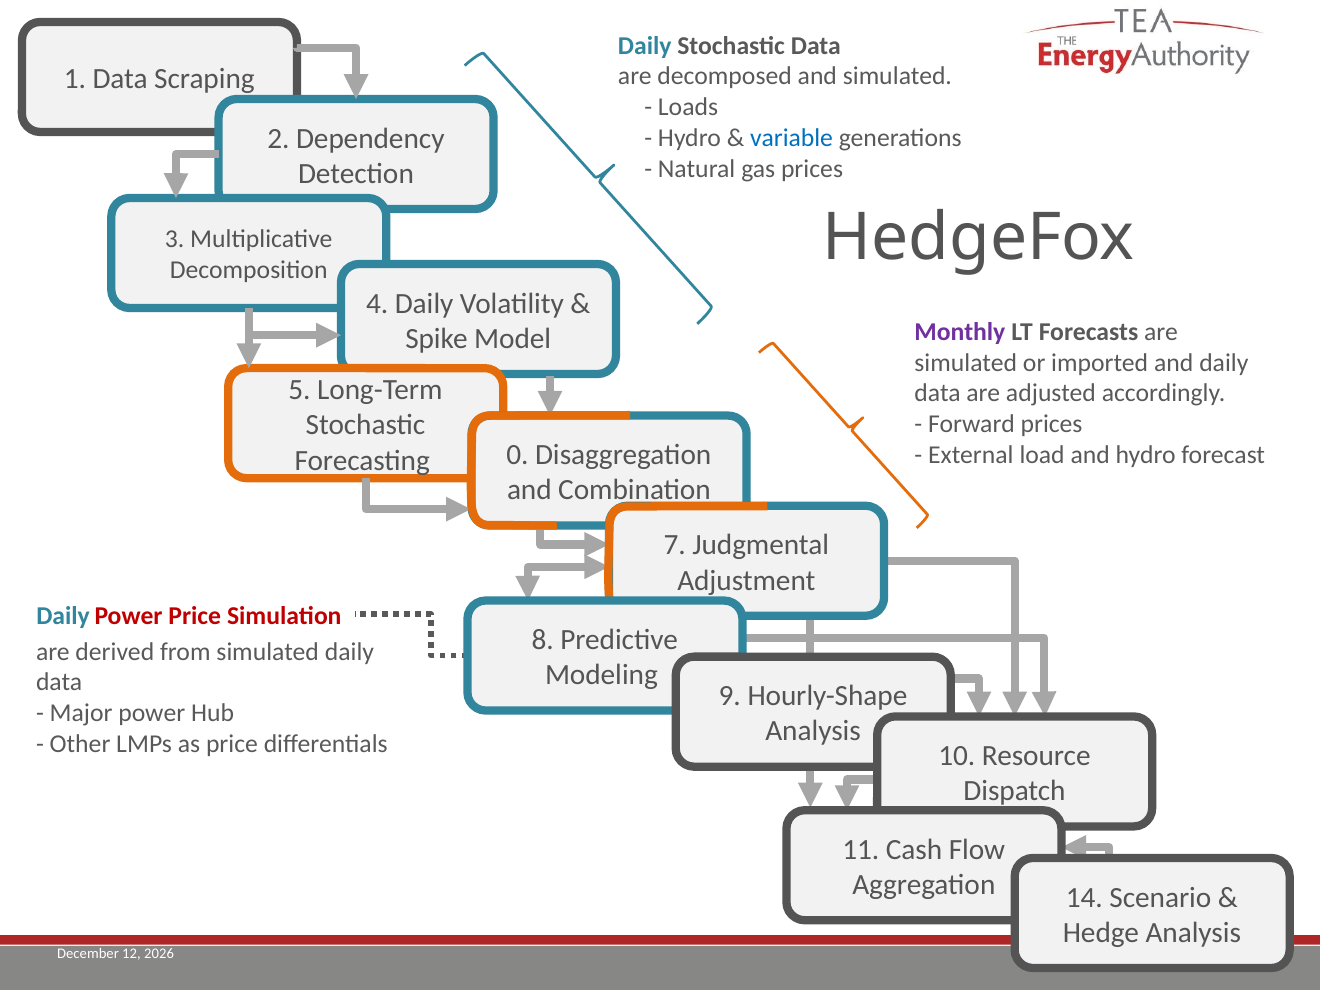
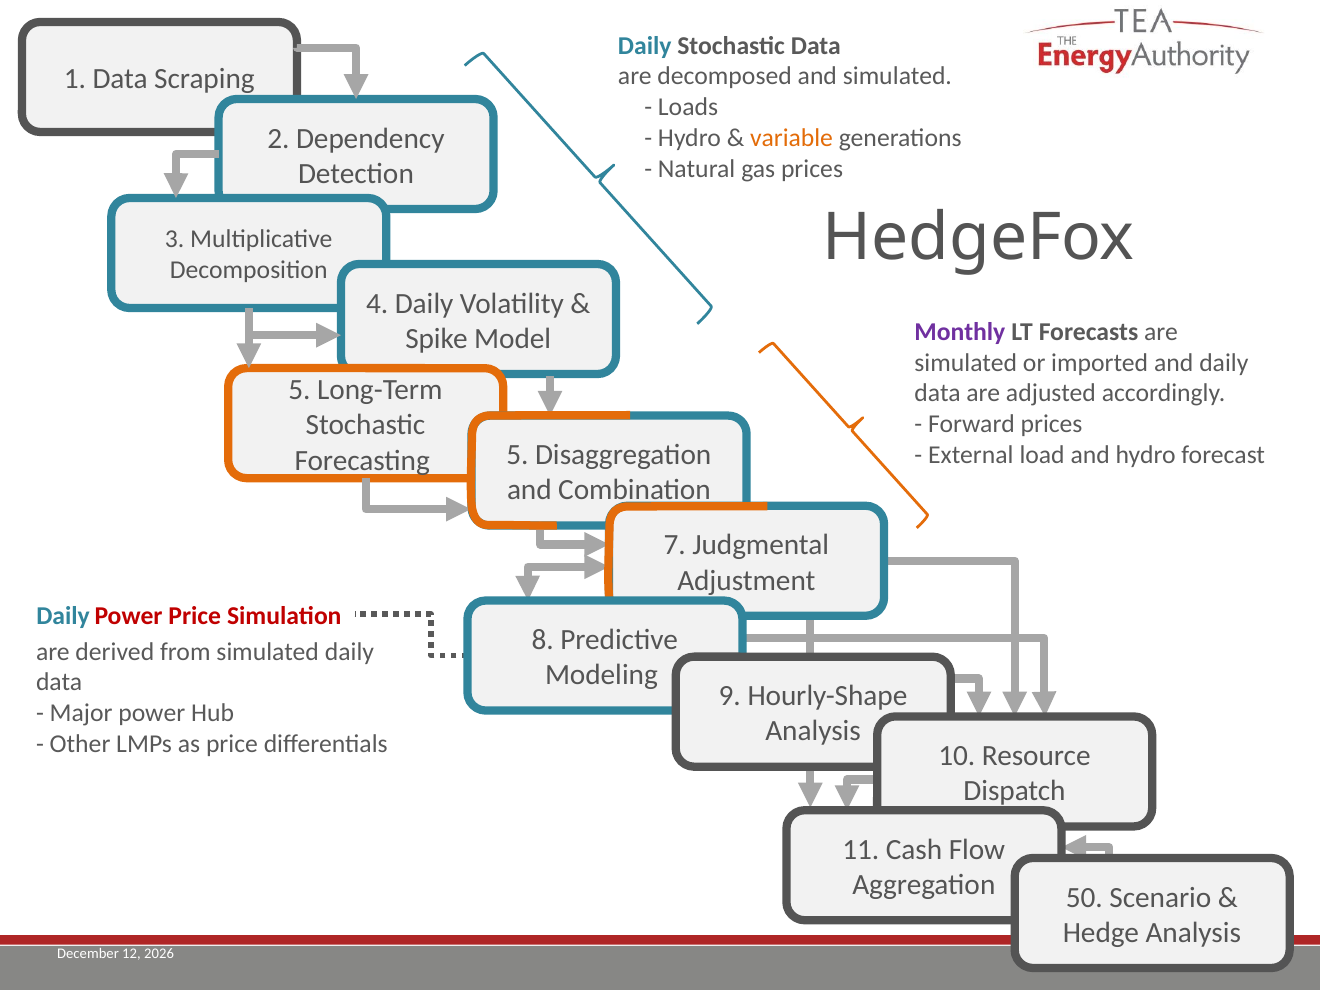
variable colour: blue -> orange
Forecasting 0: 0 -> 5
14: 14 -> 50
